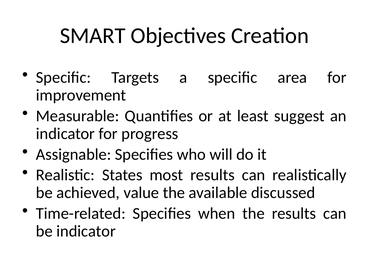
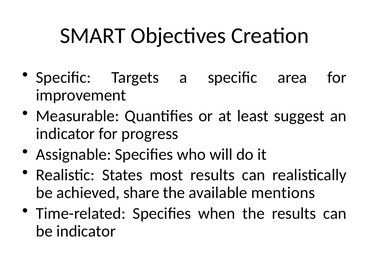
value: value -> share
discussed: discussed -> mentions
